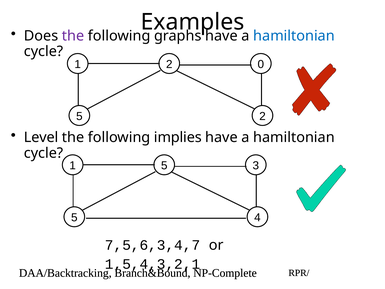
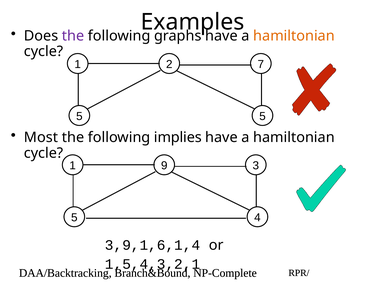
hamiltonian at (294, 36) colour: blue -> orange
0: 0 -> 7
5 2: 2 -> 5
Level: Level -> Most
1 5: 5 -> 9
7,5,6,3,4,7: 7,5,6,3,4,7 -> 3,9,1,6,1,4
